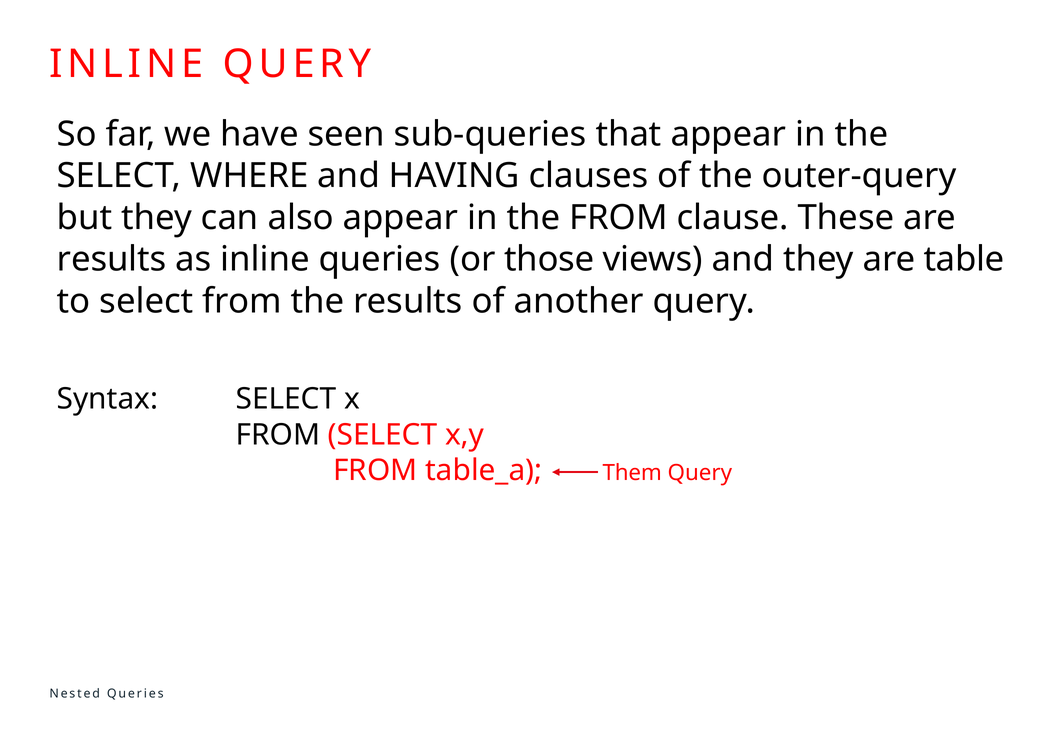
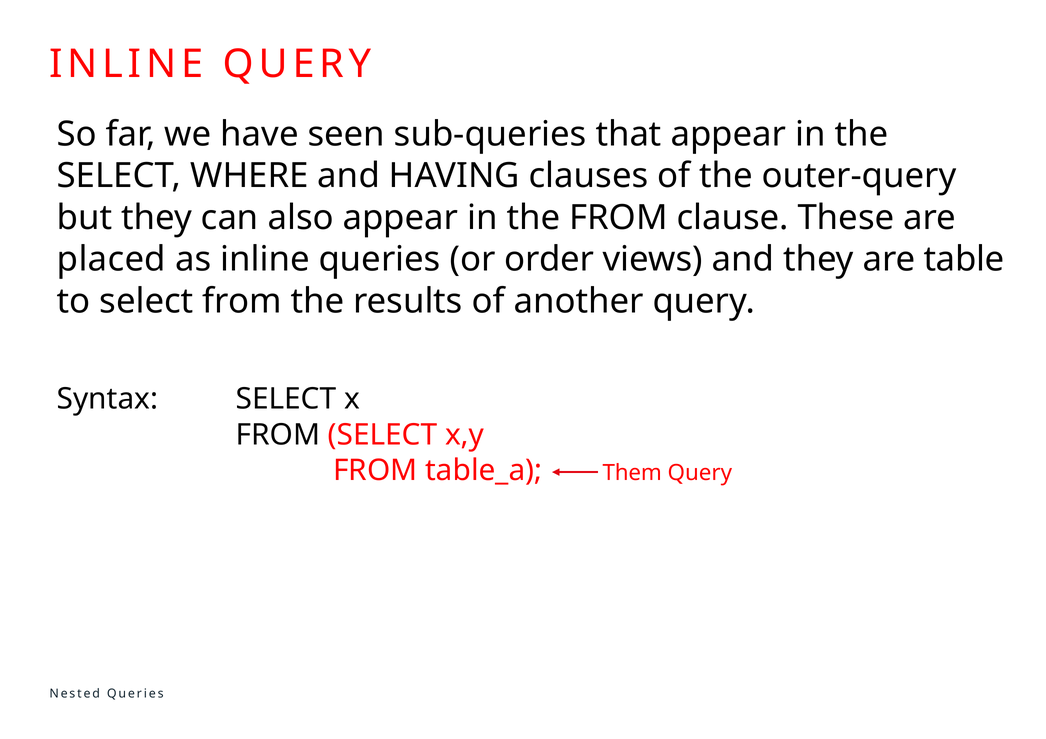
results at (112, 260): results -> placed
those: those -> order
